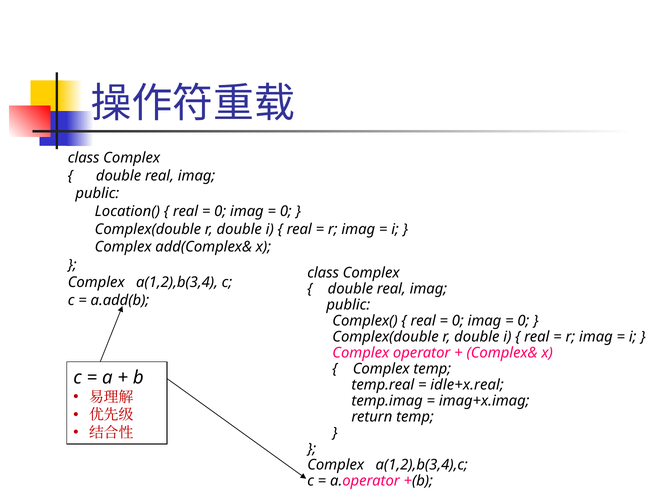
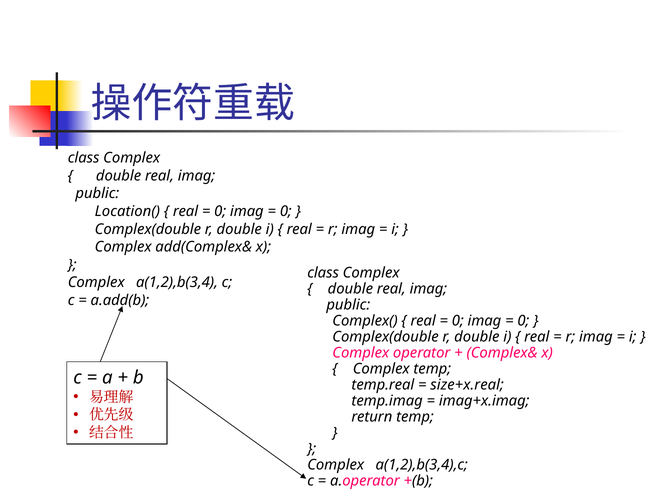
idle+x.real: idle+x.real -> size+x.real
